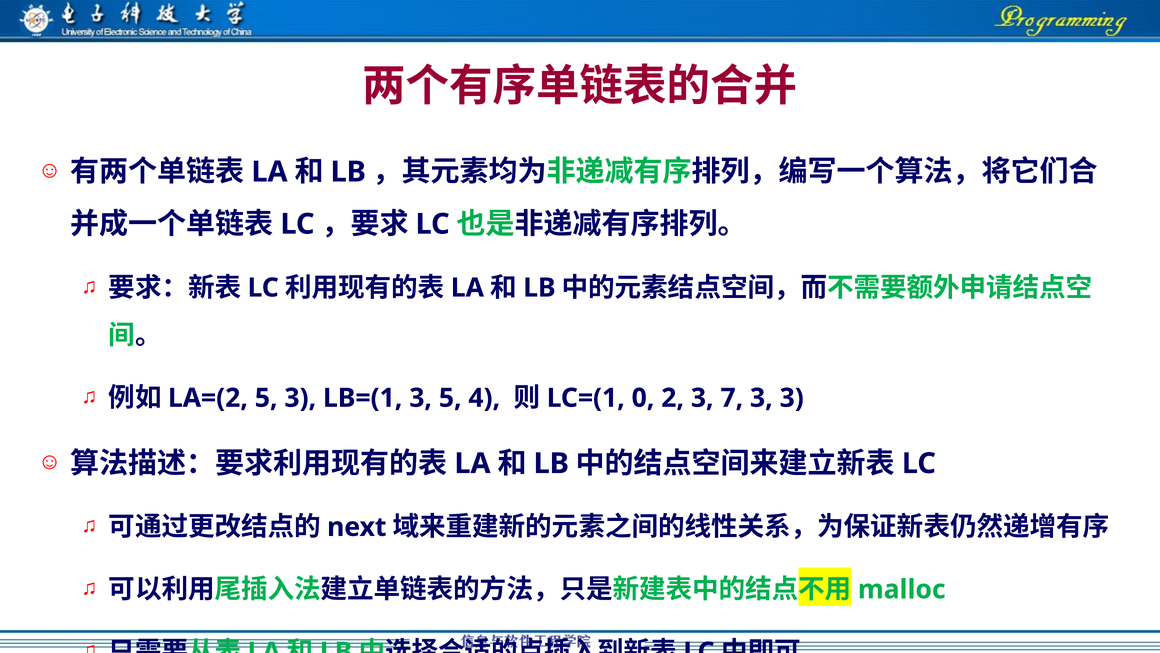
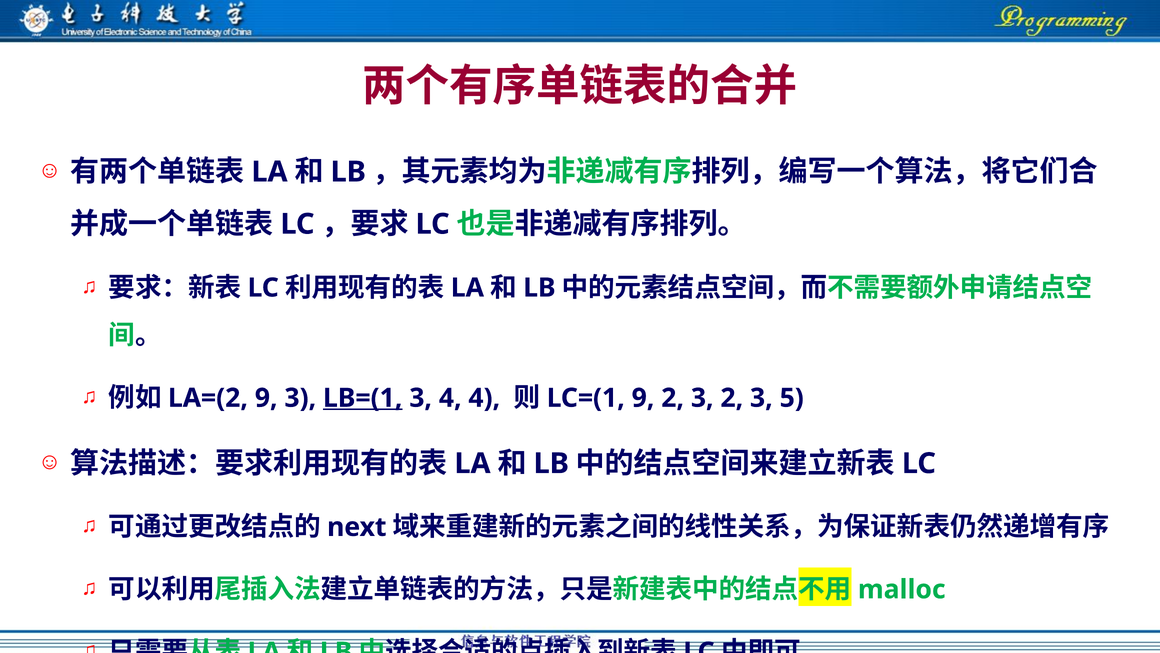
5 at (266, 398): 5 -> 9
LB=(1 underline: none -> present
3 5: 5 -> 4
0 at (643, 398): 0 -> 9
3 7: 7 -> 2
3 3: 3 -> 5
